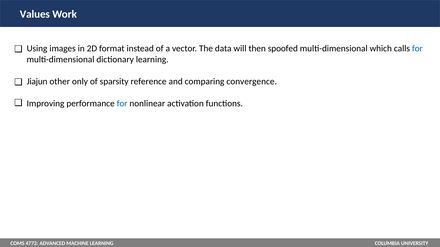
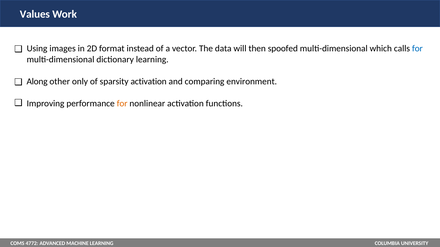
Jiajun: Jiajun -> Along
sparsity reference: reference -> activation
convergence: convergence -> environment
for at (122, 104) colour: blue -> orange
